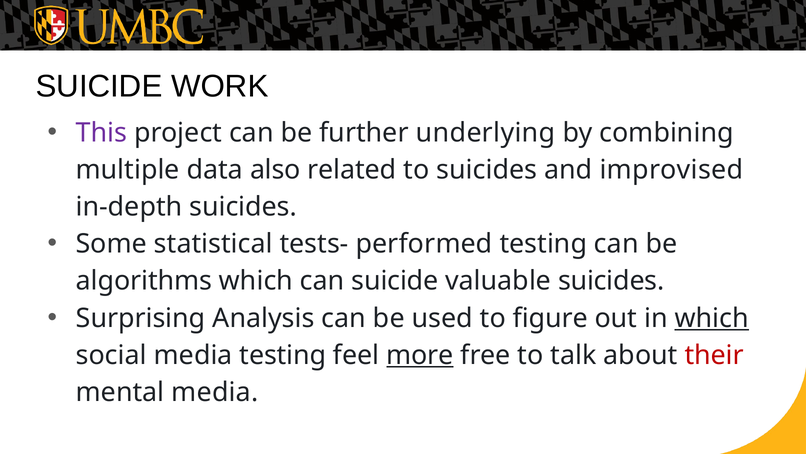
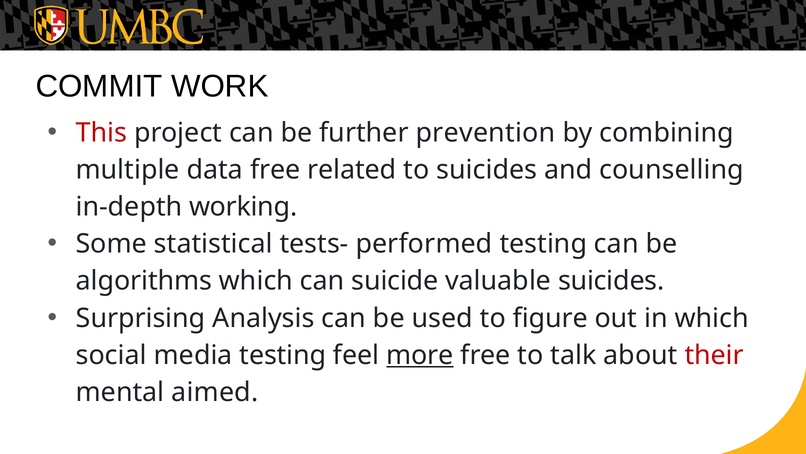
SUICIDE at (99, 86): SUICIDE -> COMMIT
This colour: purple -> red
underlying: underlying -> prevention
data also: also -> free
improvised: improvised -> counselling
in-depth suicides: suicides -> working
which at (712, 318) underline: present -> none
mental media: media -> aimed
